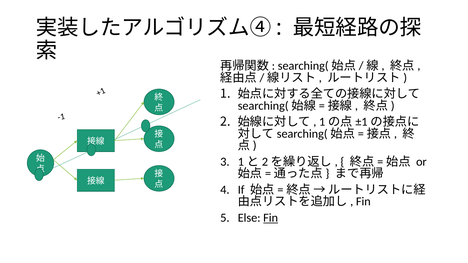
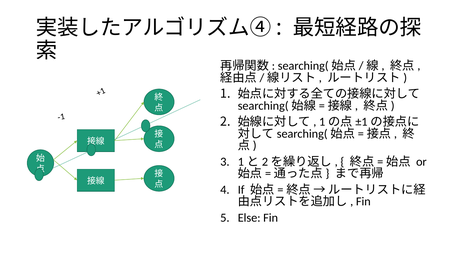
Fin at (271, 218) underline: present -> none
